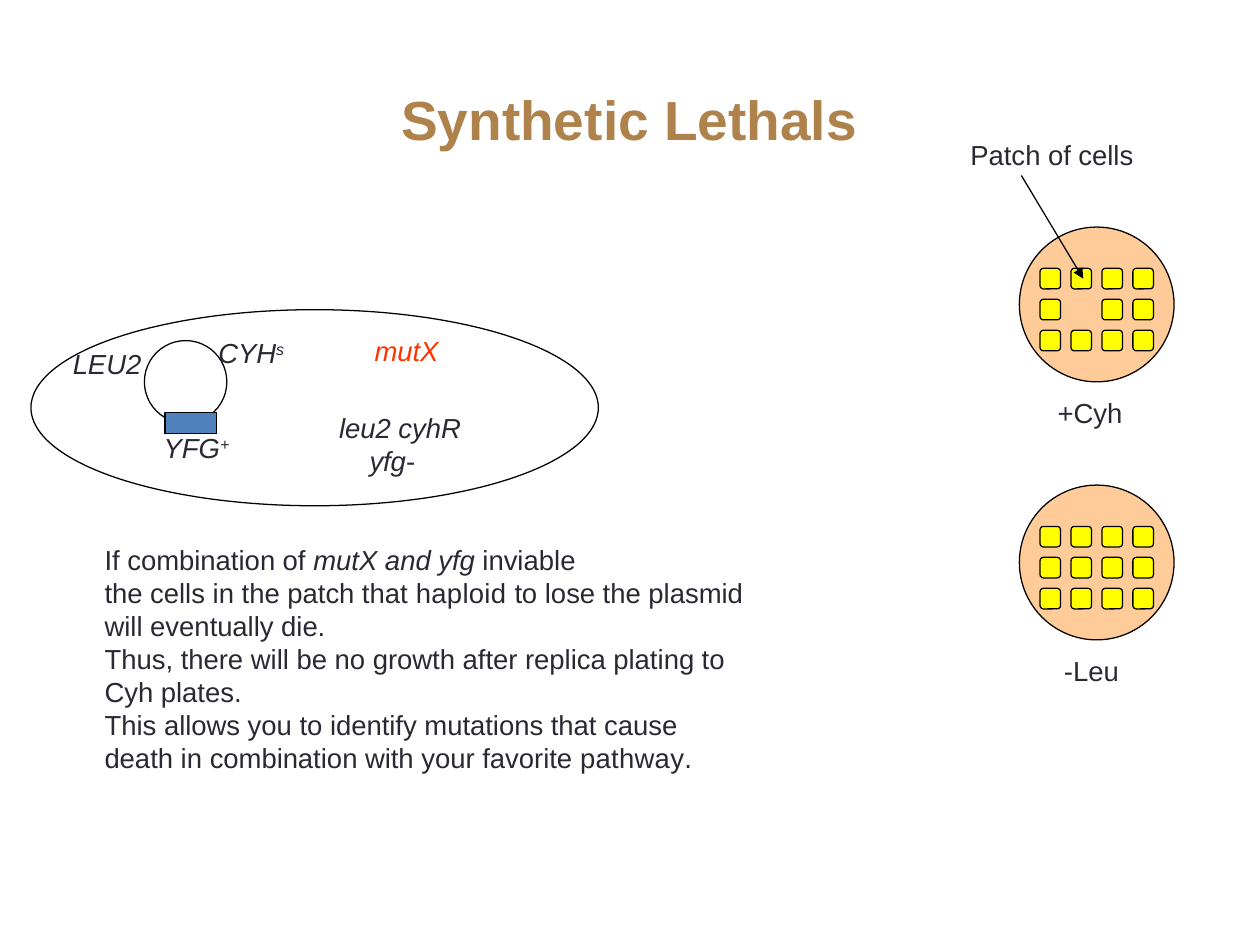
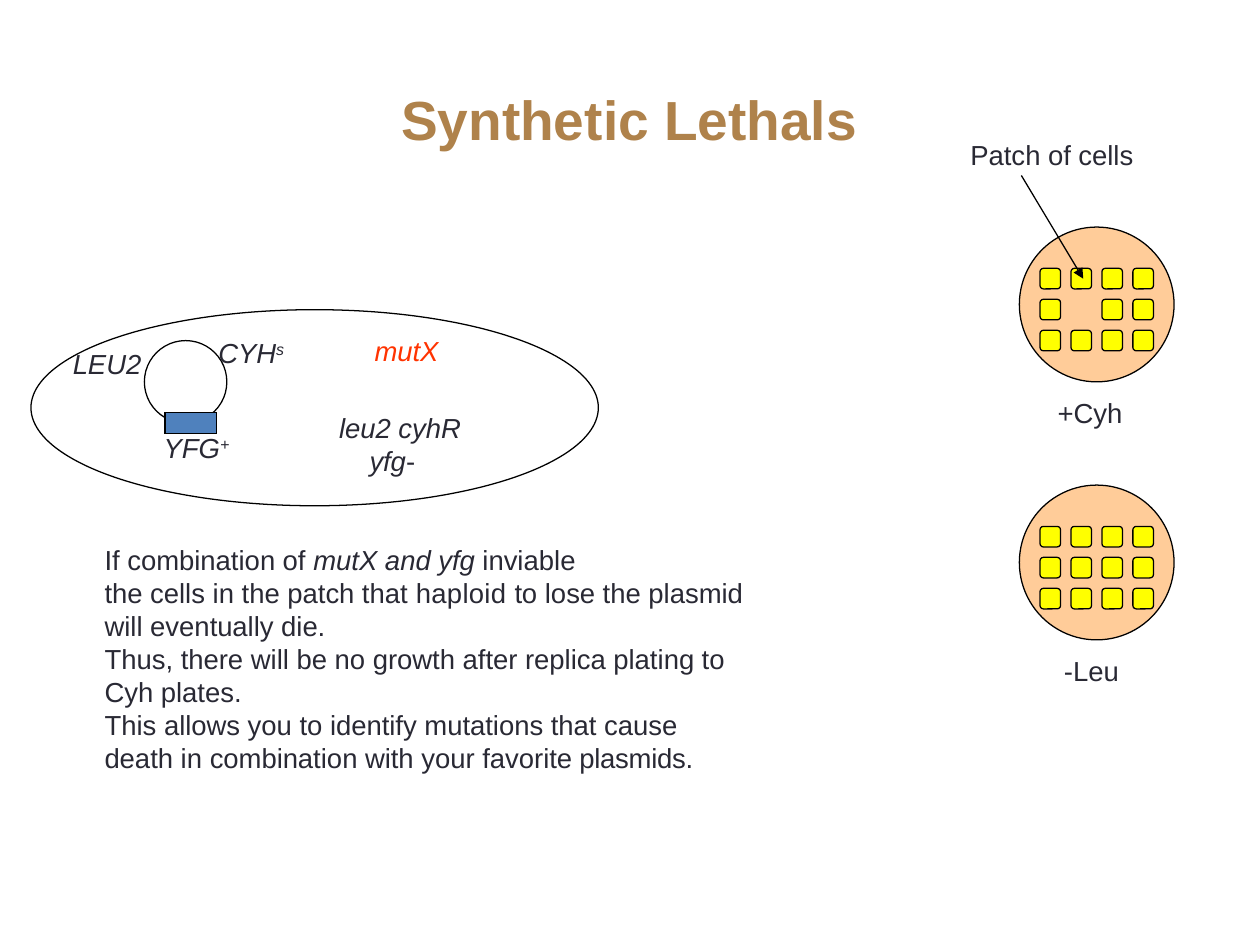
pathway: pathway -> plasmids
